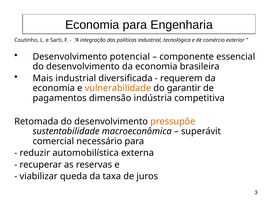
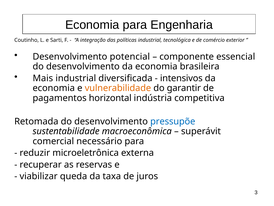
requerem: requerem -> intensivos
dimensão: dimensão -> horizontal
pressupõe colour: orange -> blue
automobilística: automobilística -> microeletrônica
